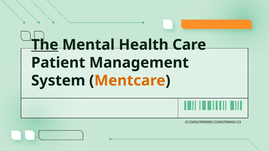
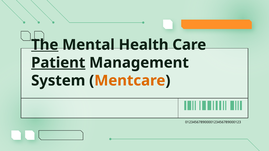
Patient underline: none -> present
